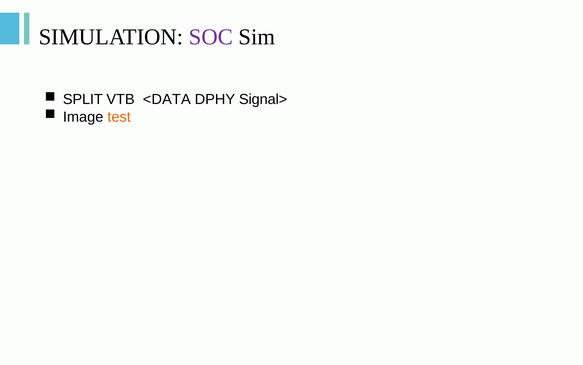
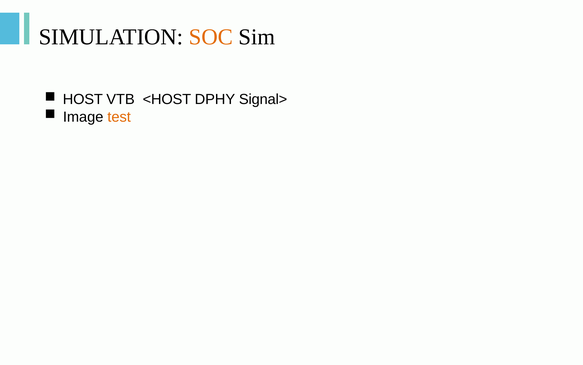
SOC colour: purple -> orange
SPLIT: SPLIT -> HOST
<DATA: <DATA -> <HOST
